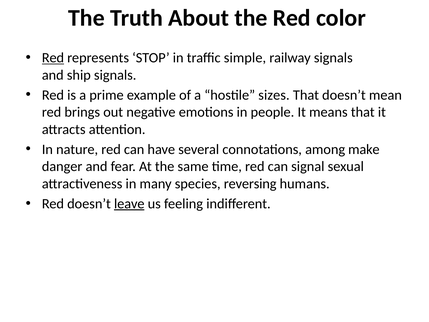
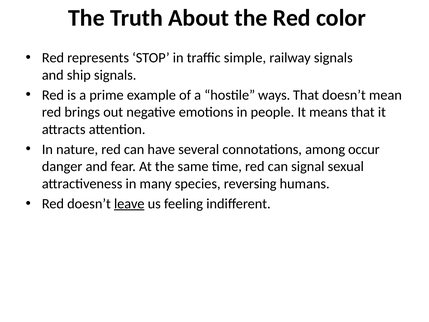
Red at (53, 58) underline: present -> none
sizes: sizes -> ways
make: make -> occur
